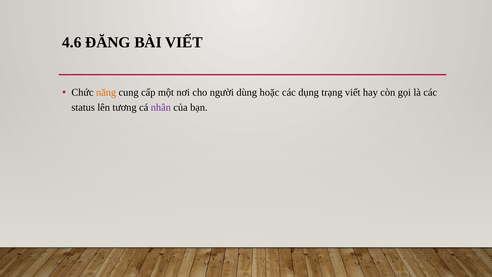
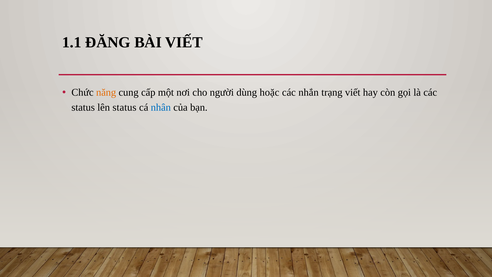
4.6: 4.6 -> 1.1
dụng: dụng -> nhắn
lên tương: tương -> status
nhân colour: purple -> blue
